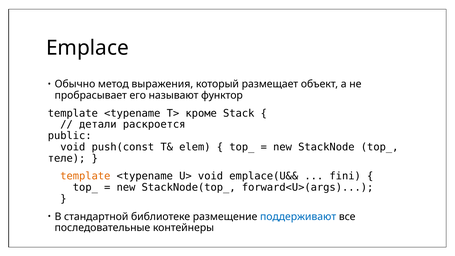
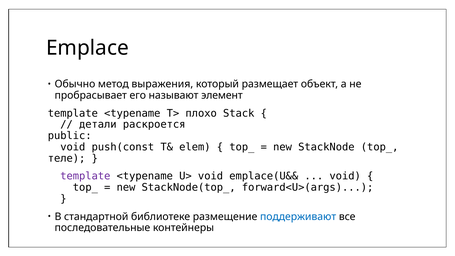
функтор: функтор -> элемент
кроме: кроме -> плохо
template at (85, 176) colour: orange -> purple
fini at (345, 176): fini -> void
